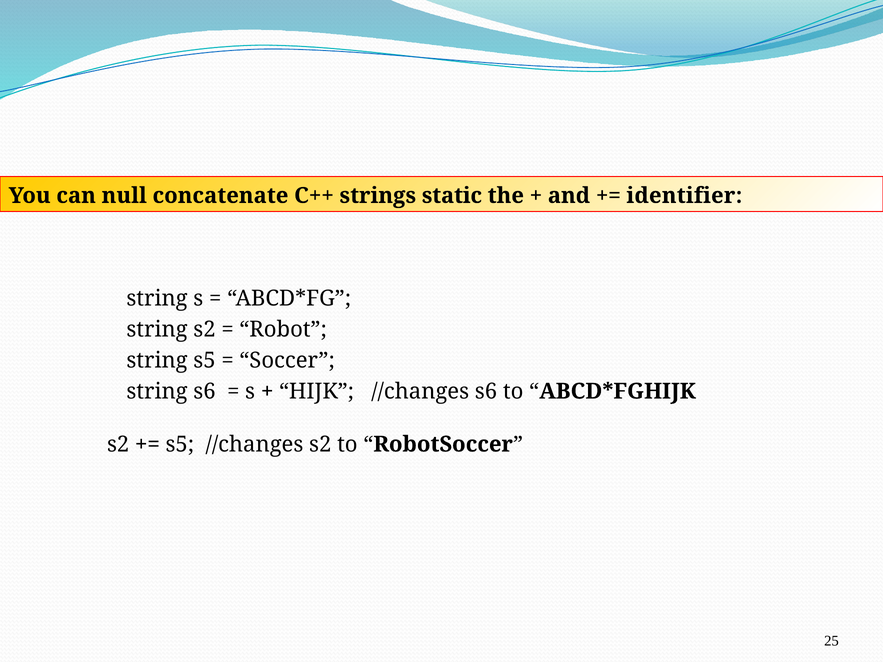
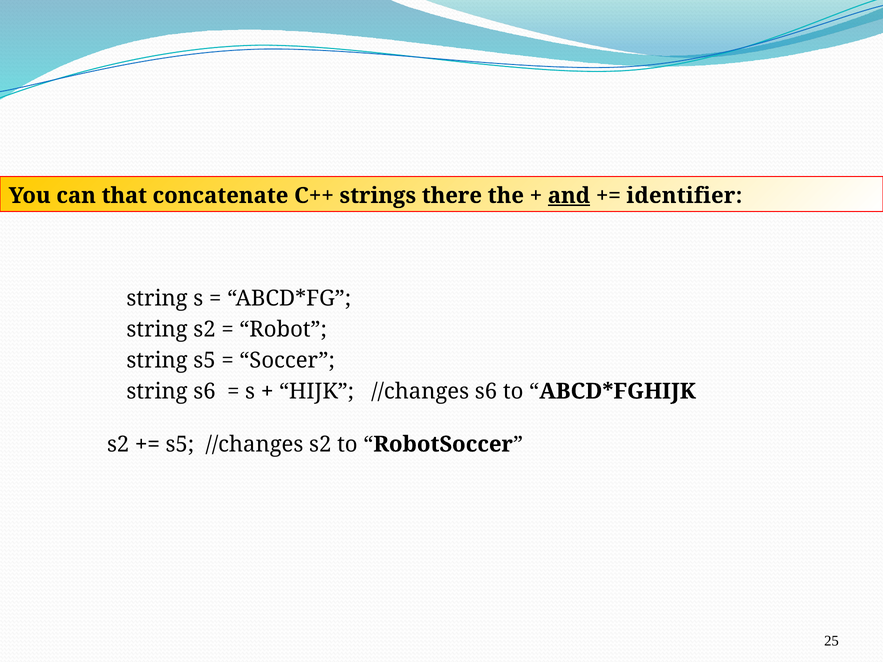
null: null -> that
static: static -> there
and underline: none -> present
